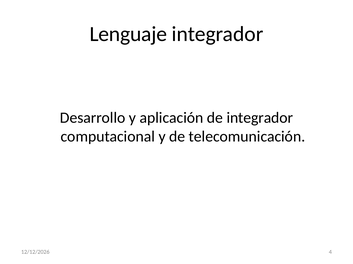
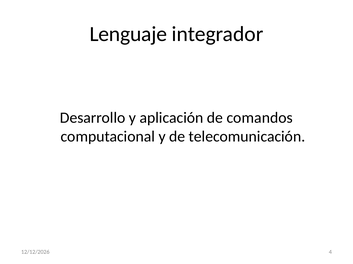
de integrador: integrador -> comandos
